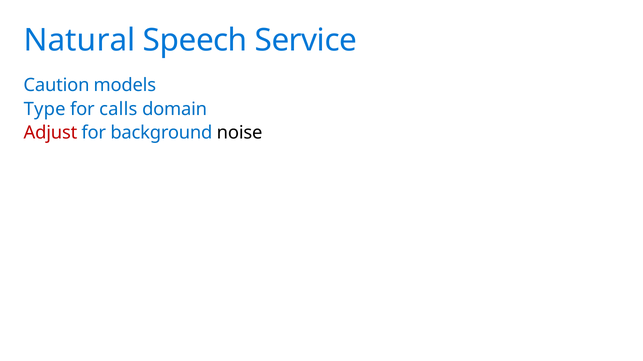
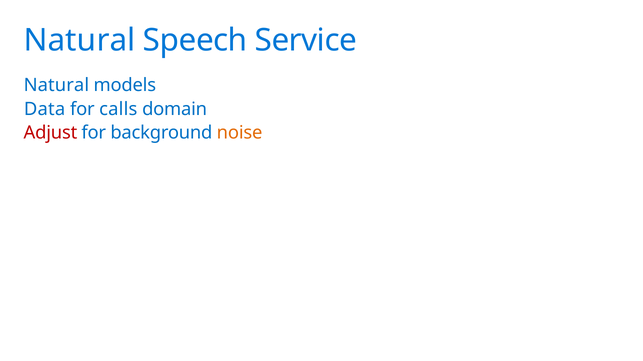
Caution at (57, 85): Caution -> Natural
Type: Type -> Data
noise colour: black -> orange
